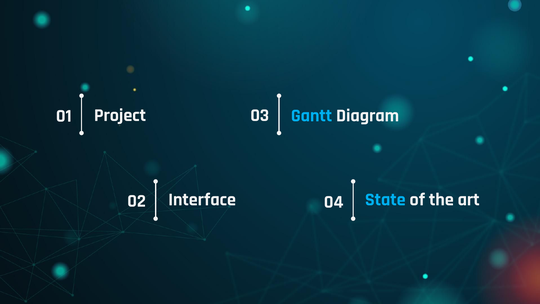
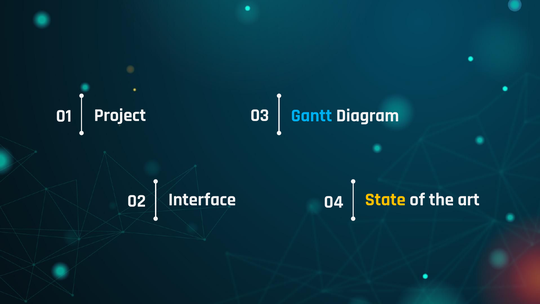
State colour: light blue -> yellow
